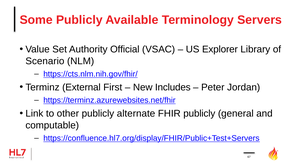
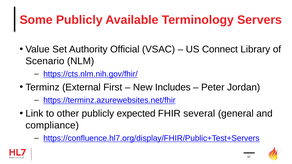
Explorer: Explorer -> Connect
alternate: alternate -> expected
FHIR publicly: publicly -> several
computable: computable -> compliance
